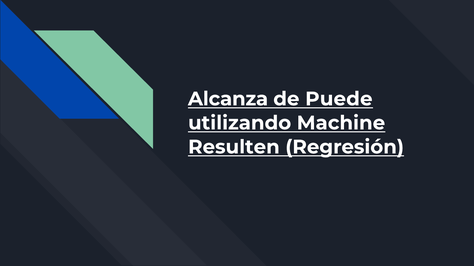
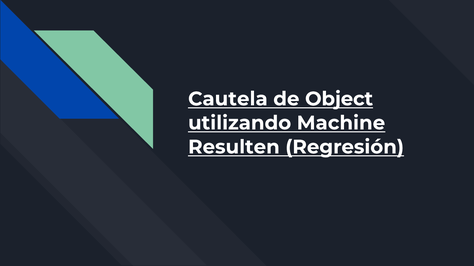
Alcanza: Alcanza -> Cautela
Puede: Puede -> Object
